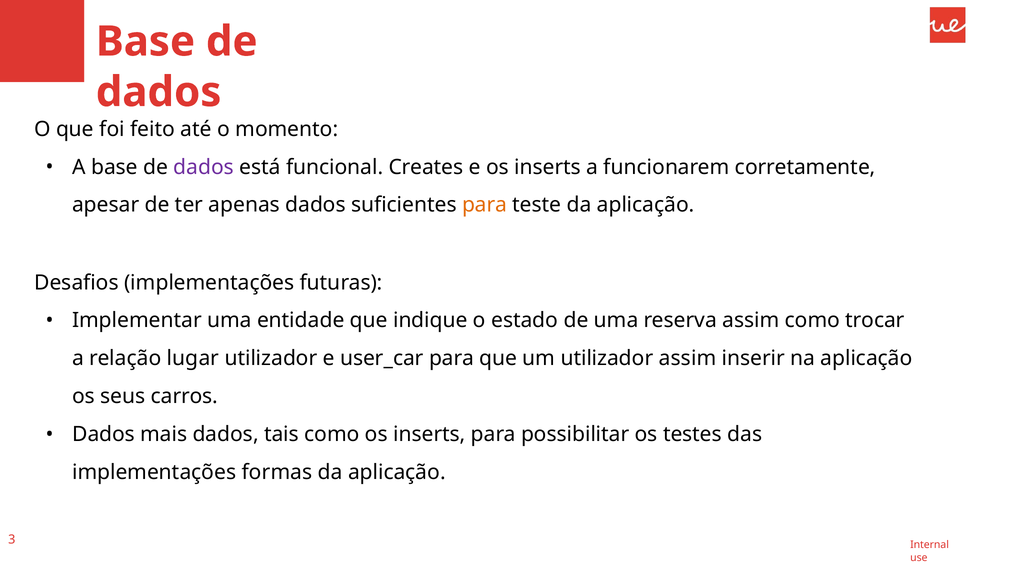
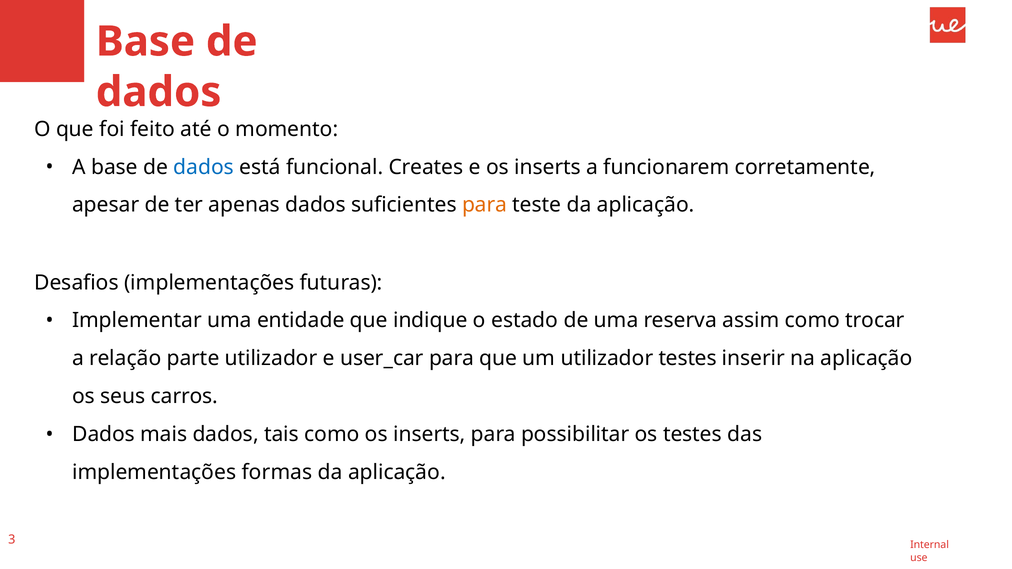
dados at (204, 167) colour: purple -> blue
lugar: lugar -> parte
utilizador assim: assim -> testes
